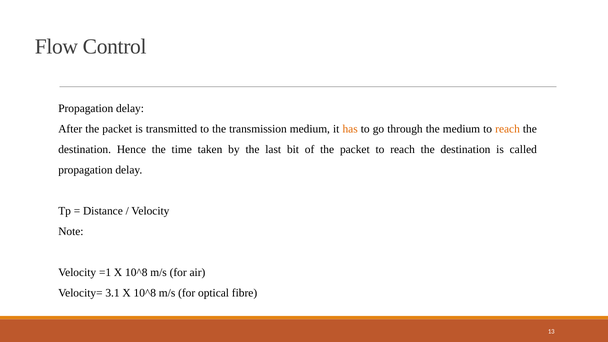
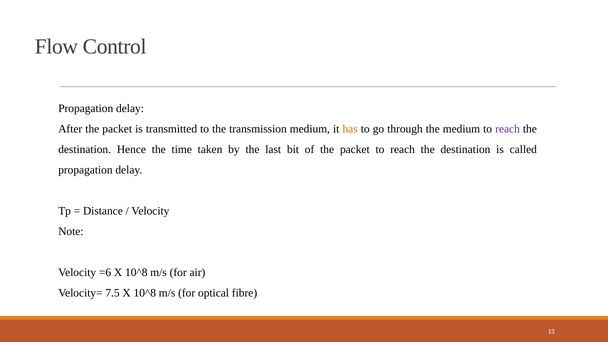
reach at (508, 129) colour: orange -> purple
=1: =1 -> =6
3.1: 3.1 -> 7.5
